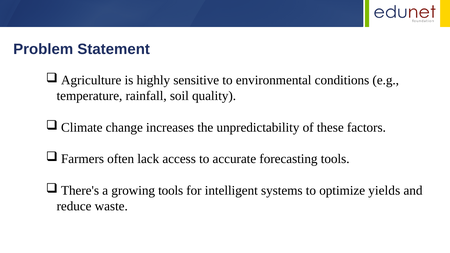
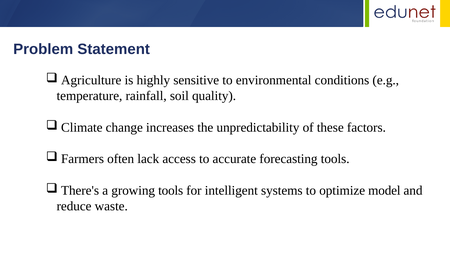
yields: yields -> model
